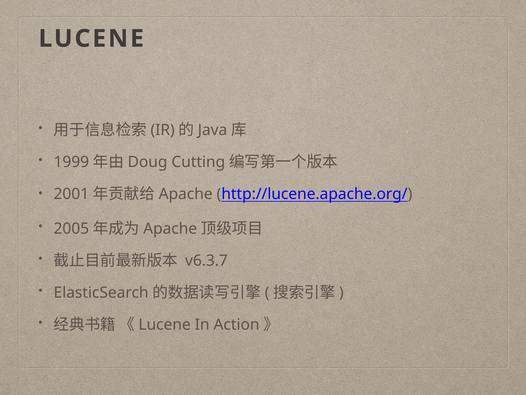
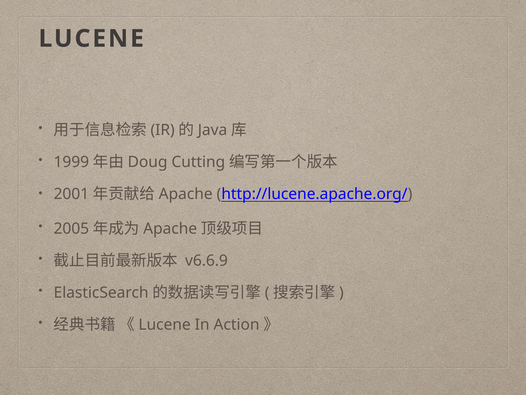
v6.3.7: v6.3.7 -> v6.6.9
